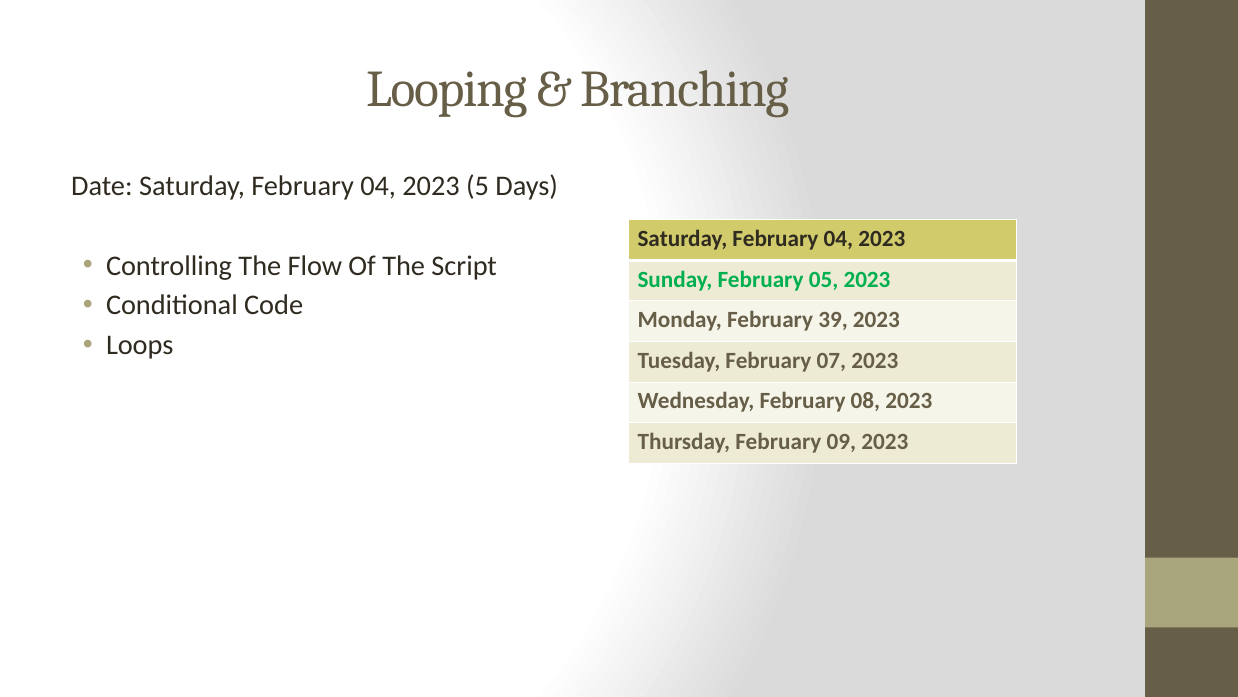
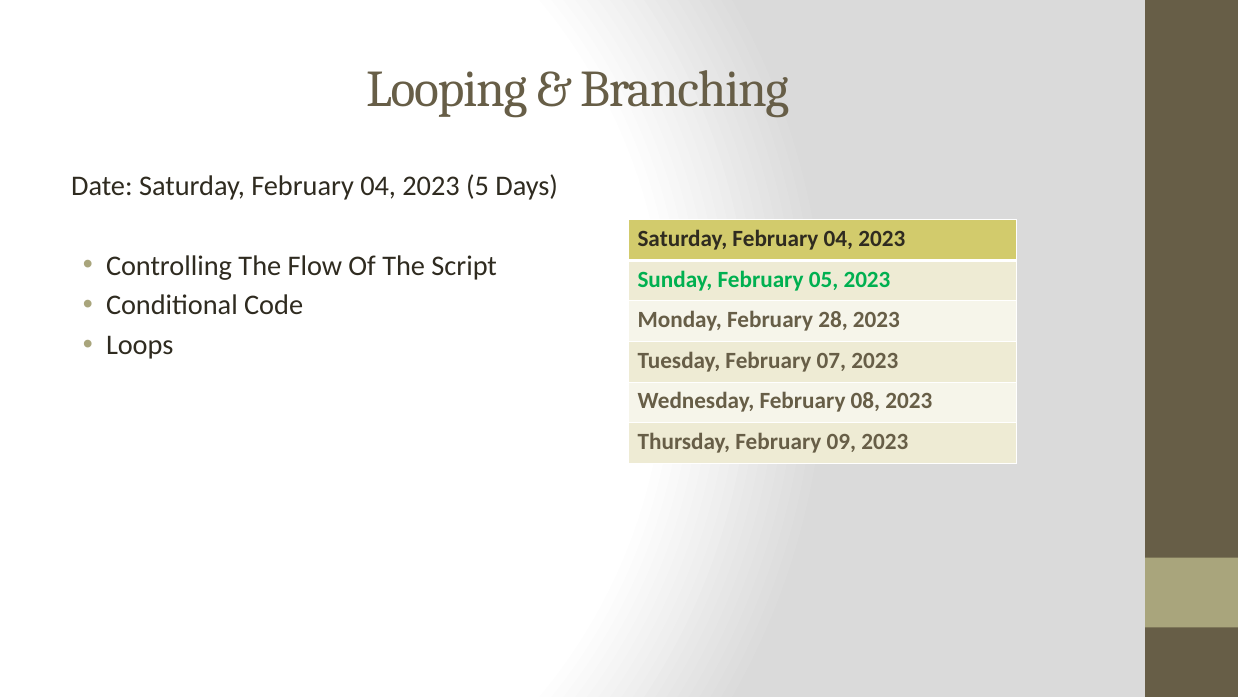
39: 39 -> 28
